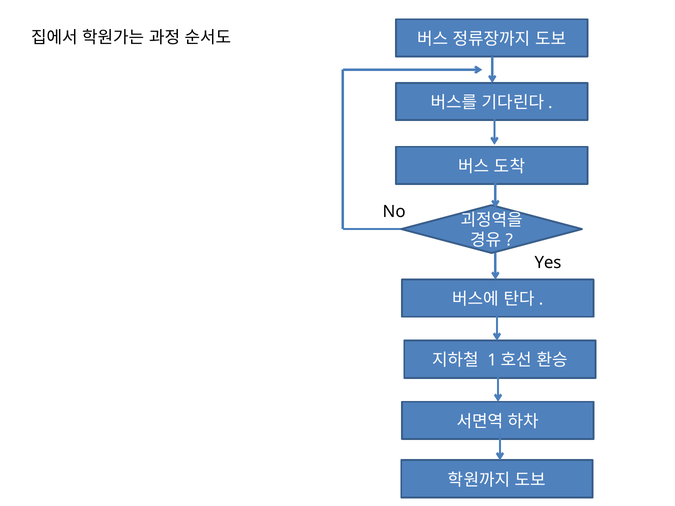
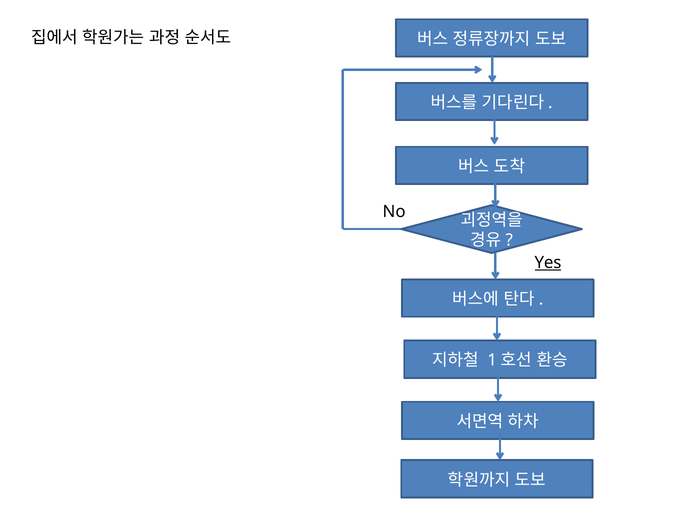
Yes underline: none -> present
